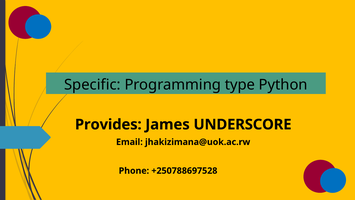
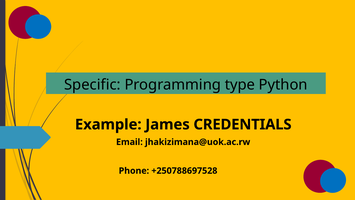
Provides: Provides -> Example
UNDERSCORE: UNDERSCORE -> CREDENTIALS
